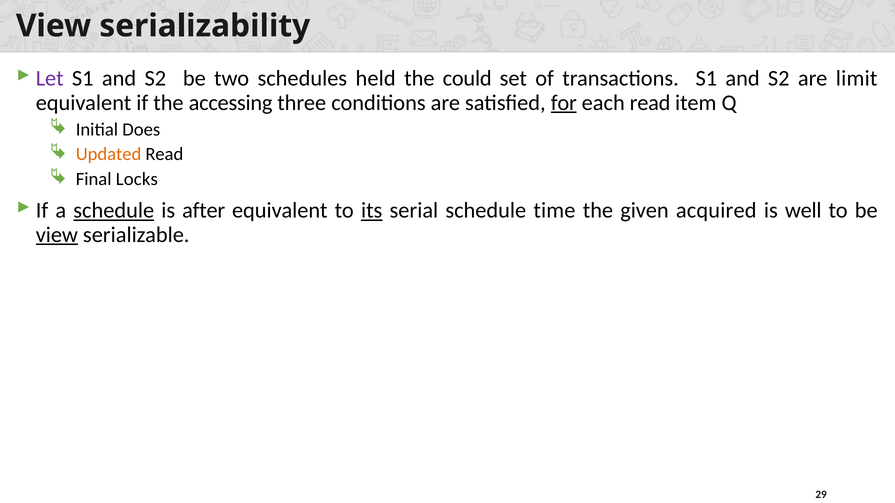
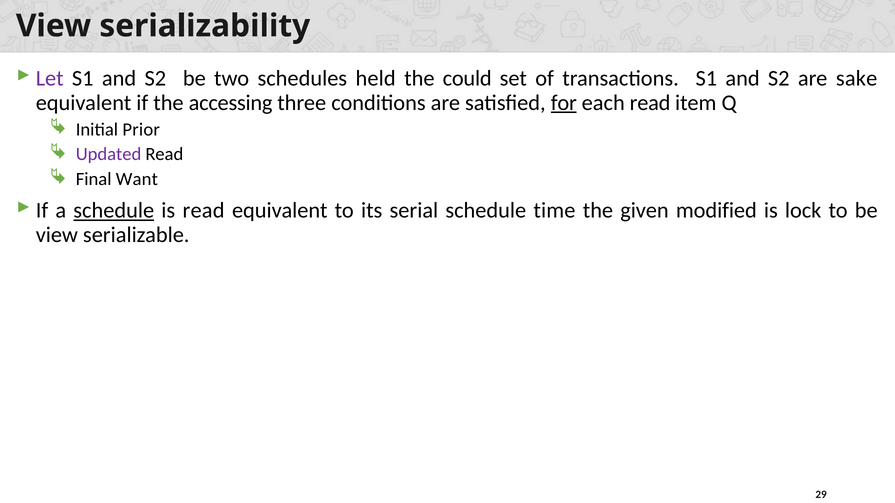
limit: limit -> sake
Does: Does -> Prior
Updated colour: orange -> purple
Locks: Locks -> Want
is after: after -> read
its underline: present -> none
acquired: acquired -> modified
well: well -> lock
view at (57, 235) underline: present -> none
